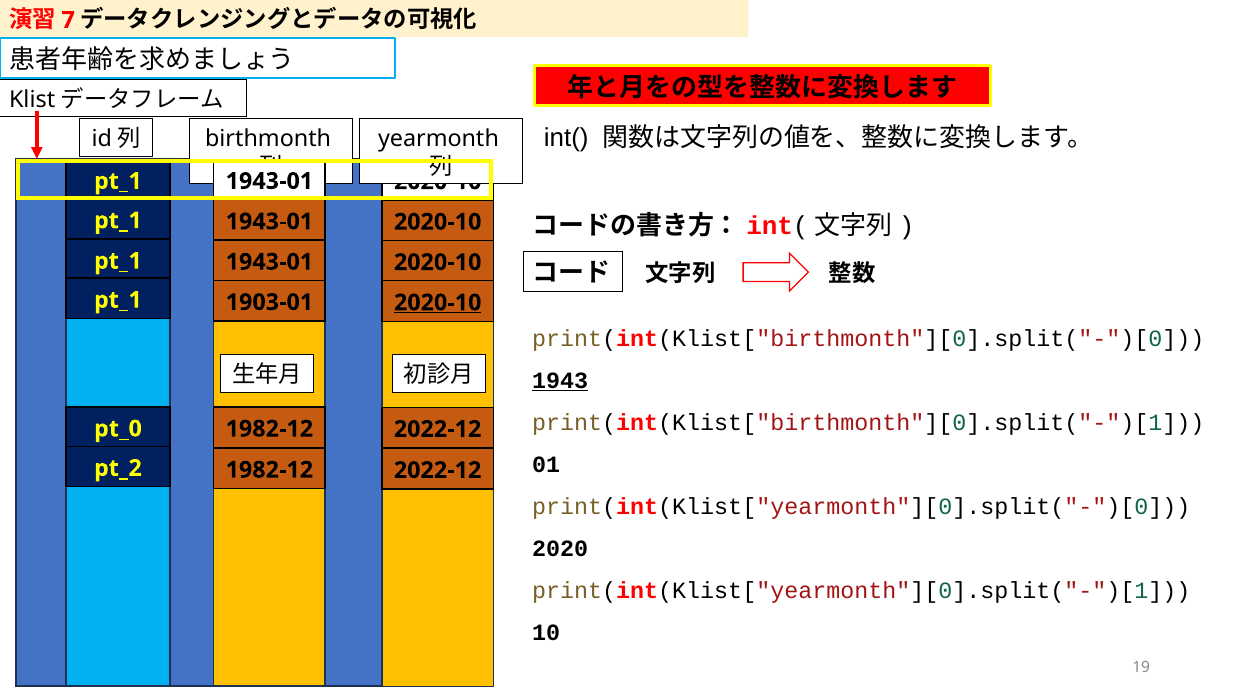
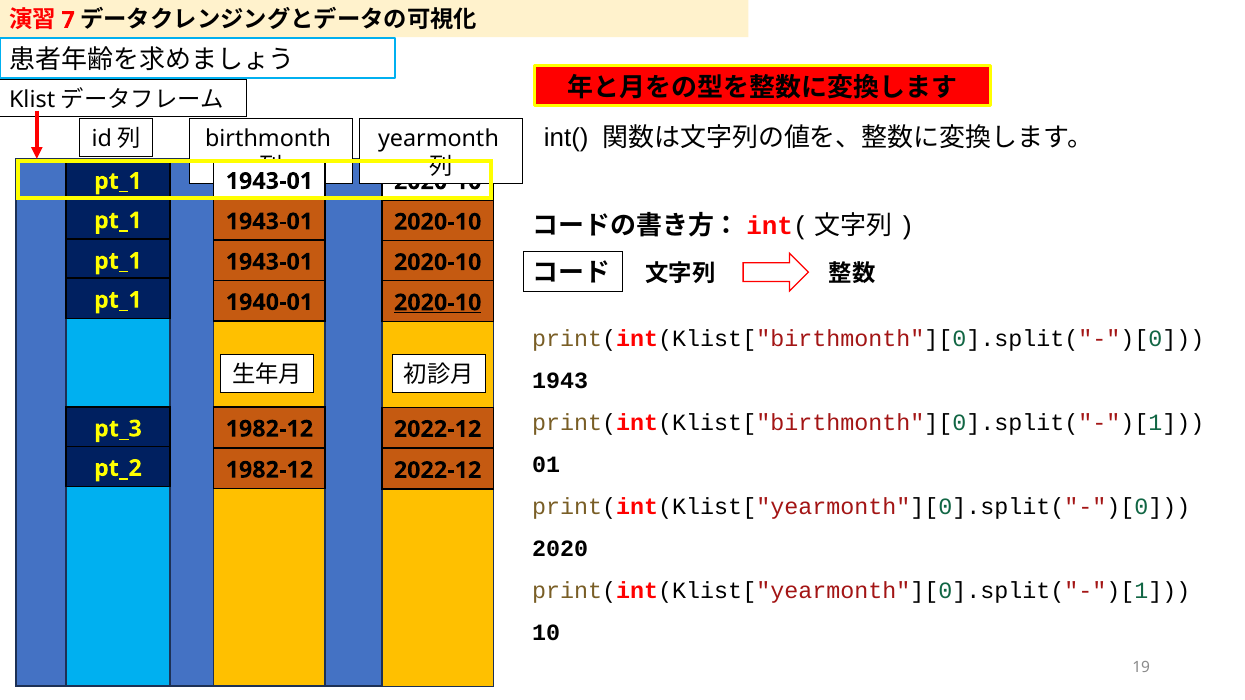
1903-01: 1903-01 -> 1940-01
1943 underline: present -> none
pt_0: pt_0 -> pt_3
